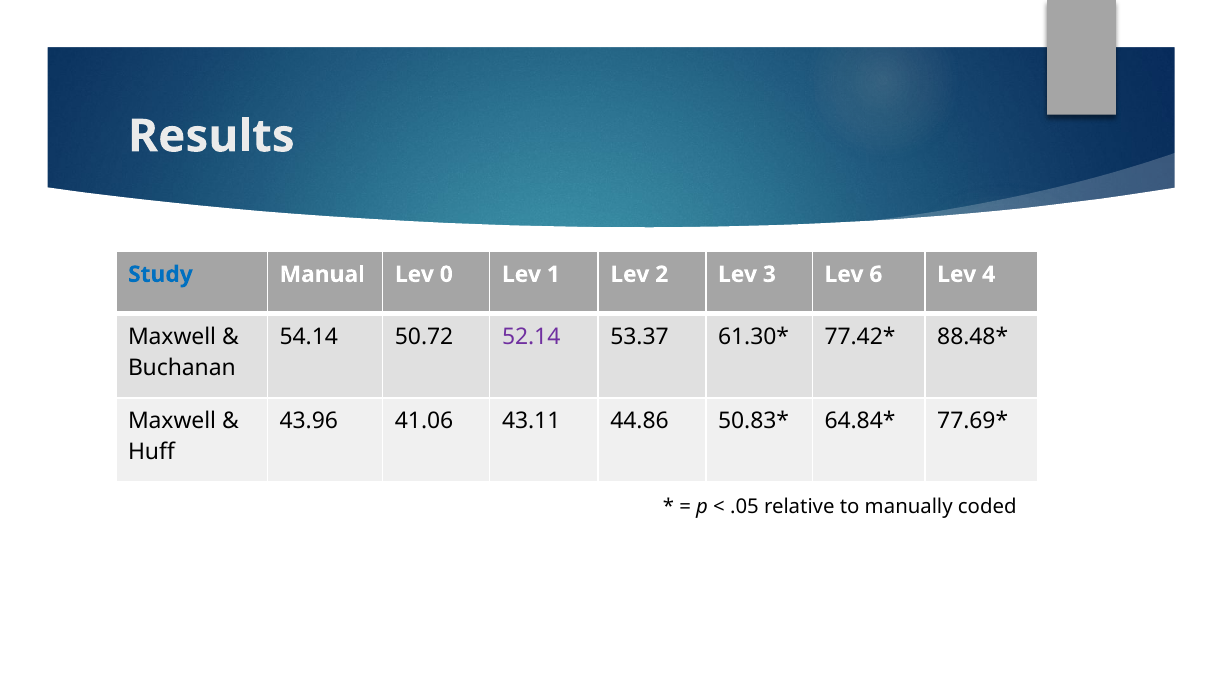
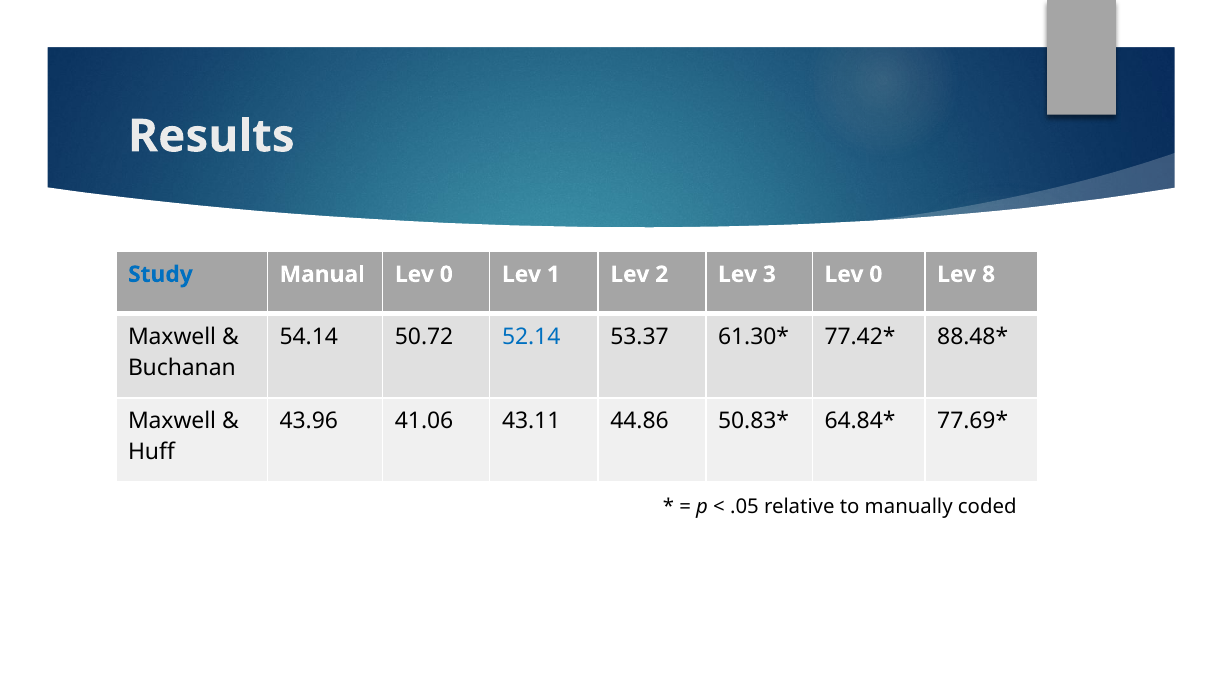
3 Lev 6: 6 -> 0
4: 4 -> 8
52.14 colour: purple -> blue
